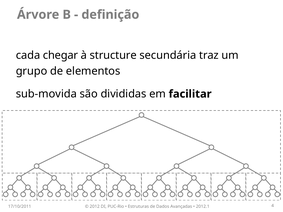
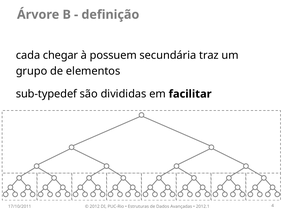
structure: structure -> possuem
sub-movida: sub-movida -> sub-typedef
